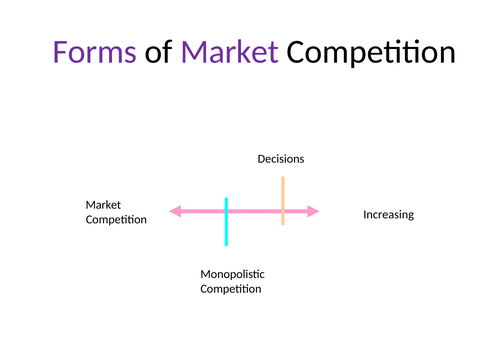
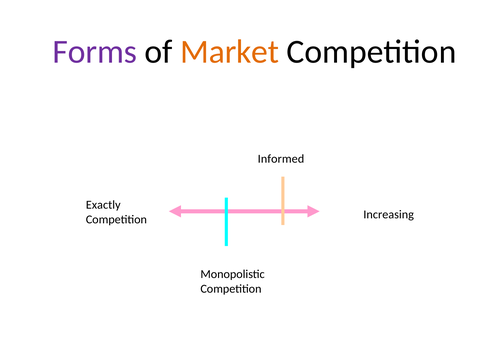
Market at (230, 52) colour: purple -> orange
Decisions: Decisions -> Informed
Market at (103, 205): Market -> Exactly
